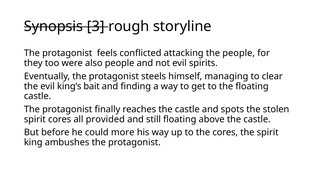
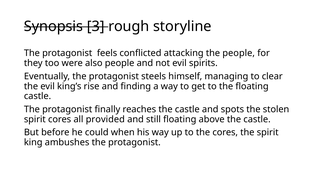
bait: bait -> rise
more: more -> when
